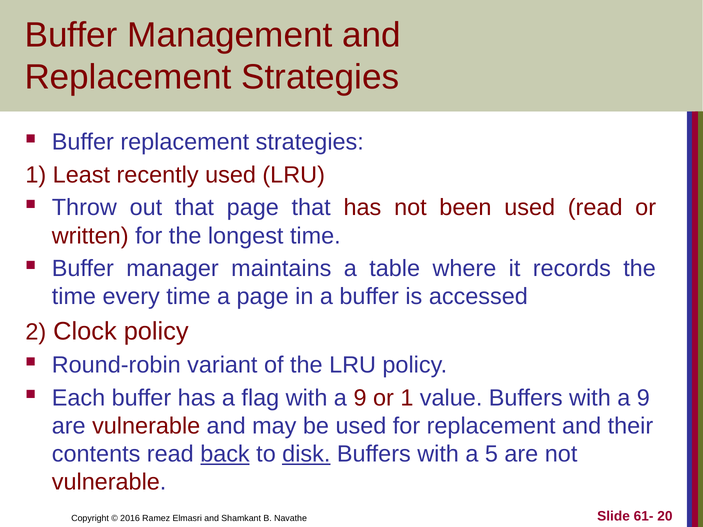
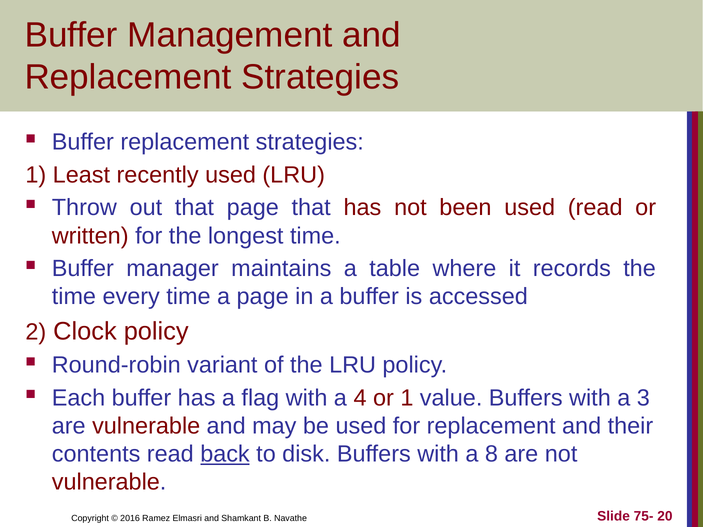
flag with a 9: 9 -> 4
Buffers with a 9: 9 -> 3
disk underline: present -> none
5: 5 -> 8
61-: 61- -> 75-
